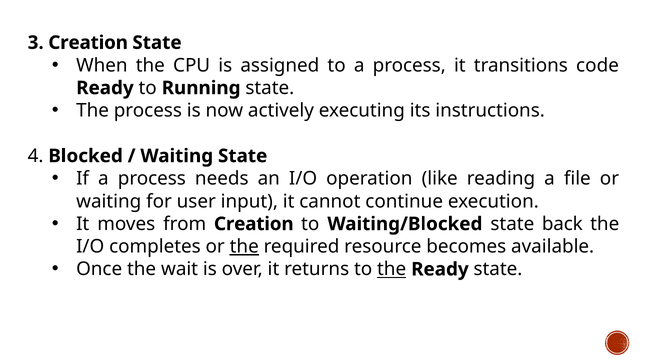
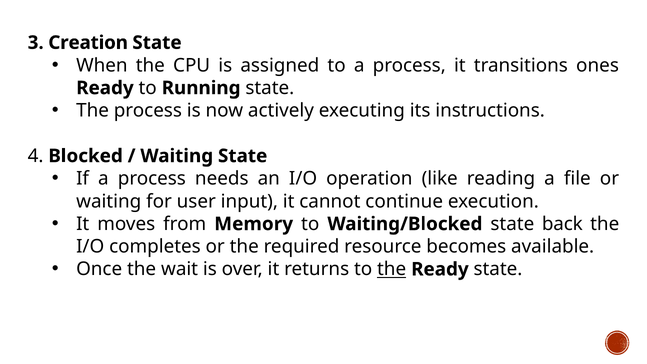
code: code -> ones
from Creation: Creation -> Memory
the at (244, 247) underline: present -> none
